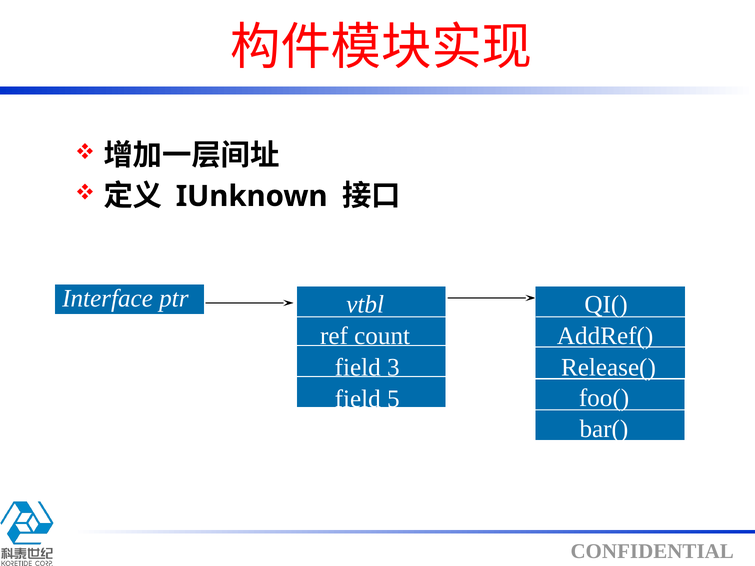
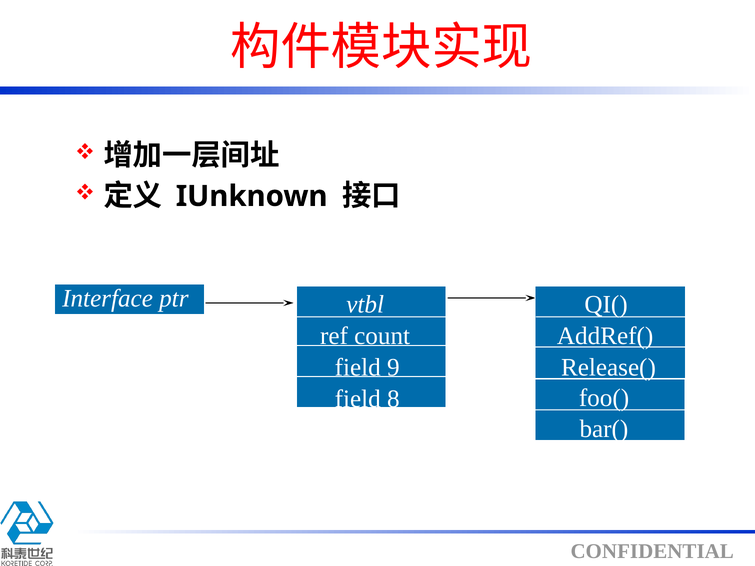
field 3: 3 -> 9
5: 5 -> 8
